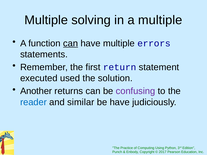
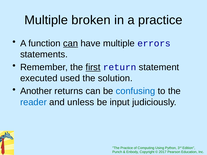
solving: solving -> broken
a multiple: multiple -> practice
first underline: none -> present
confusing colour: purple -> blue
similar: similar -> unless
be have: have -> input
